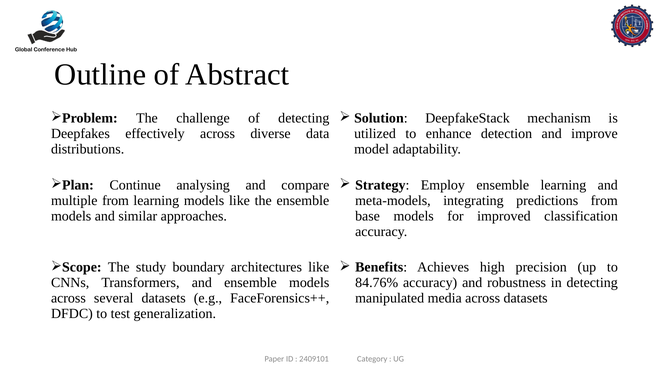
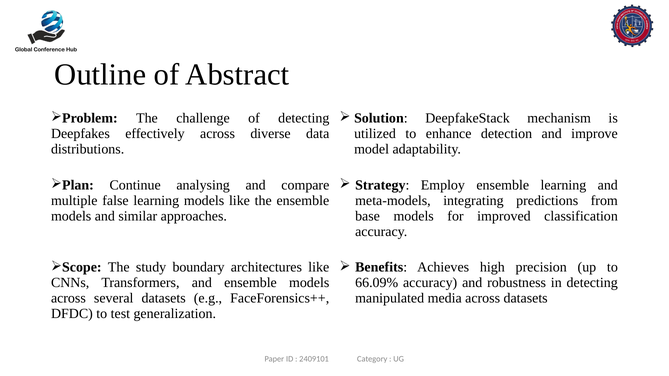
multiple from: from -> false
84.76%: 84.76% -> 66.09%
